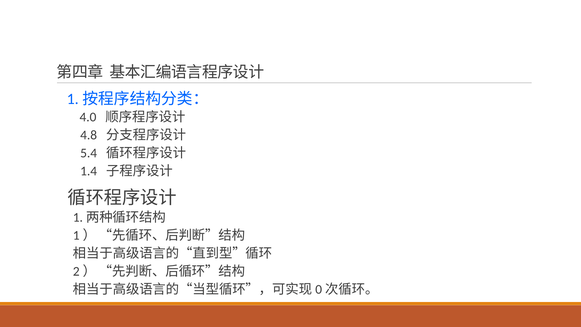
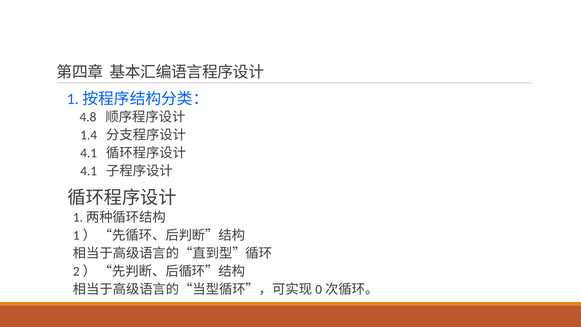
4.0: 4.0 -> 4.8
4.8: 4.8 -> 1.4
5.4 at (89, 153): 5.4 -> 4.1
1.4 at (89, 171): 1.4 -> 4.1
